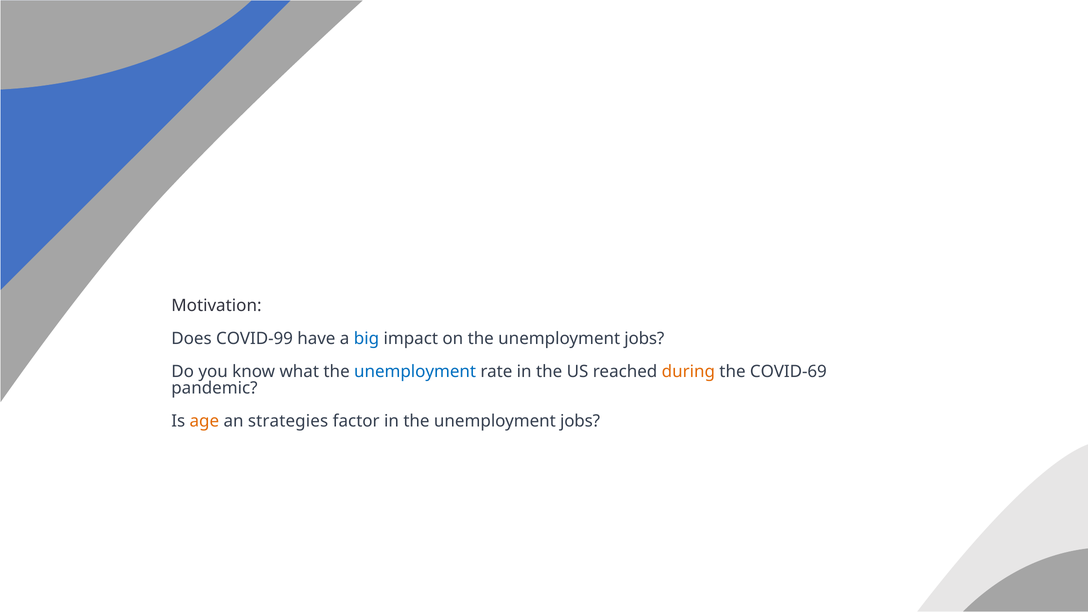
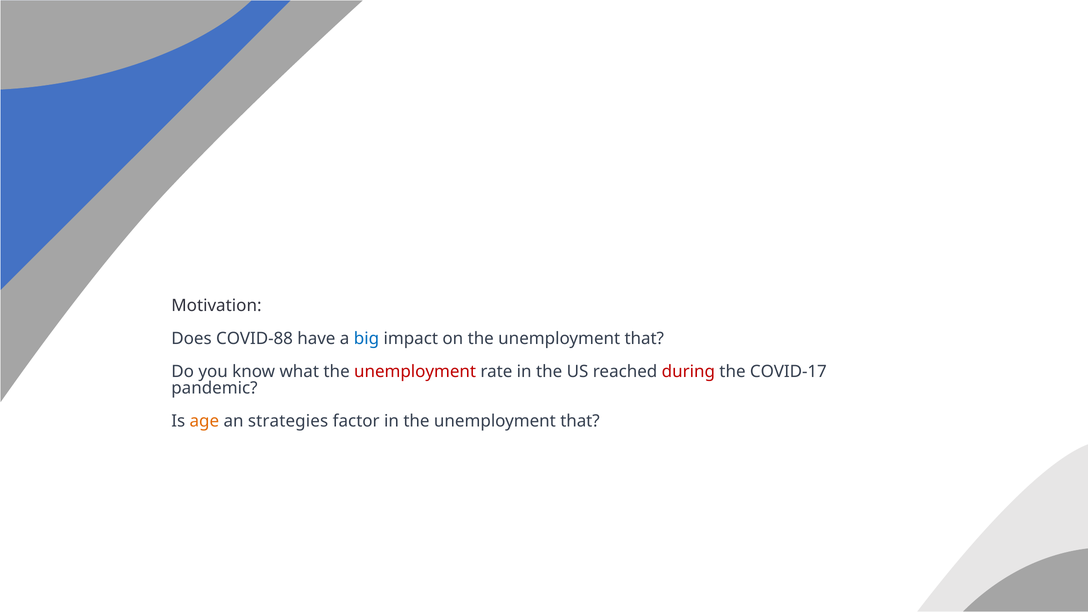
COVID-99: COVID-99 -> COVID-88
on the unemployment jobs: jobs -> that
unemployment at (415, 372) colour: blue -> red
during colour: orange -> red
COVID-69: COVID-69 -> COVID-17
in the unemployment jobs: jobs -> that
